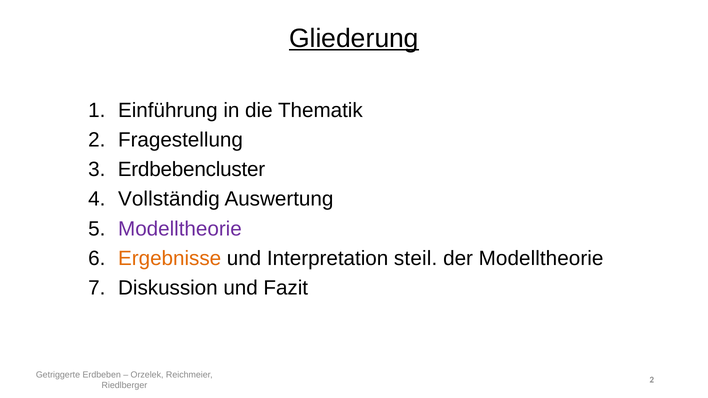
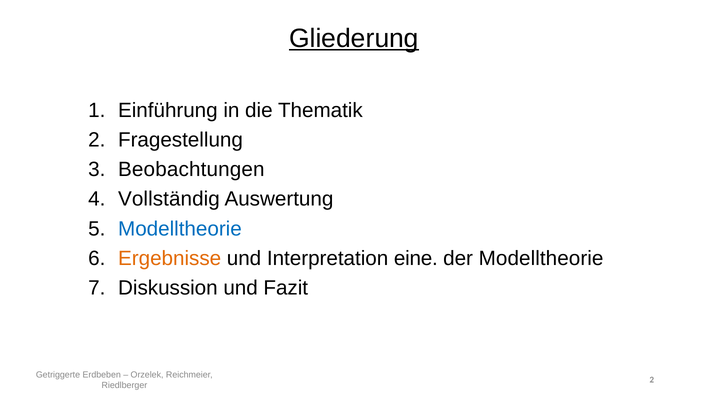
Erdbebencluster: Erdbebencluster -> Beobachtungen
Modelltheorie at (180, 229) colour: purple -> blue
steil: steil -> eine
